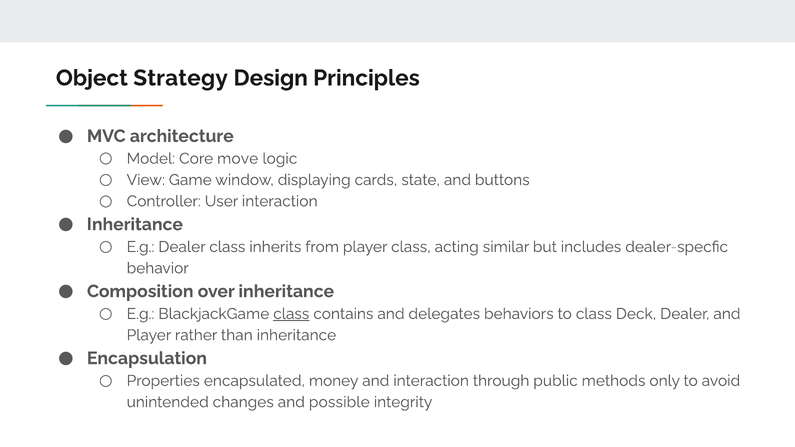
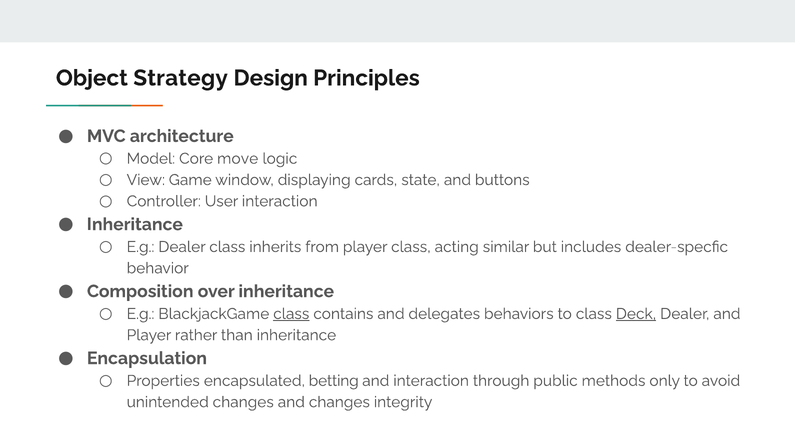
Deck underline: none -> present
money: money -> betting
and possible: possible -> changes
